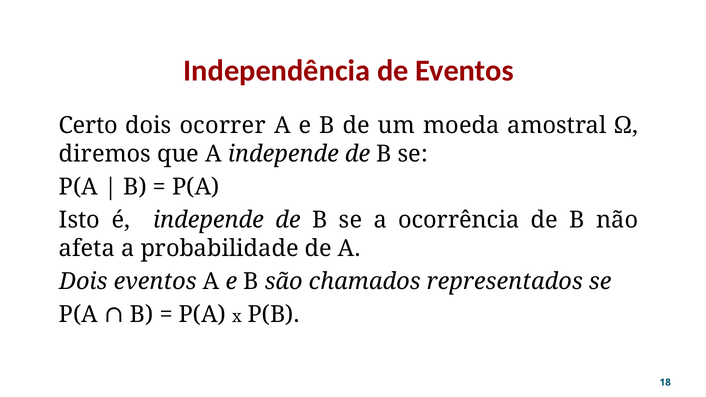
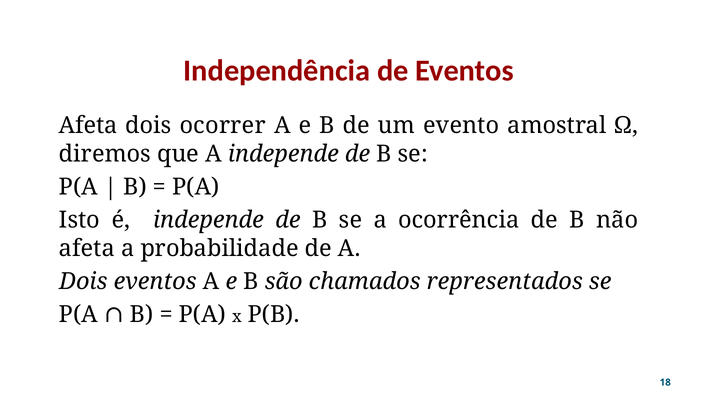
Certo at (88, 126): Certo -> Afeta
moeda: moeda -> evento
